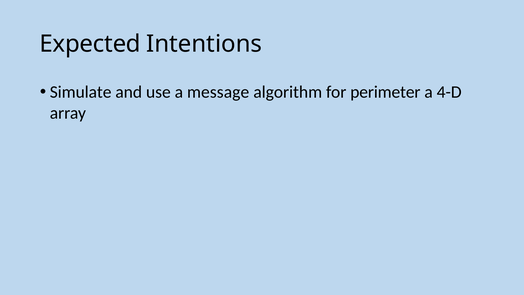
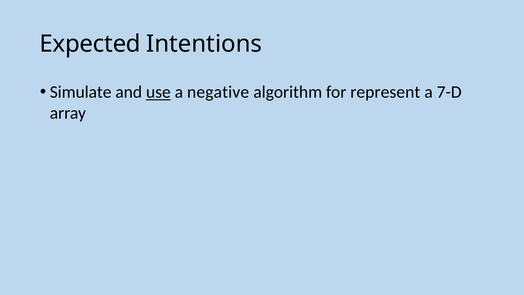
use underline: none -> present
message: message -> negative
perimeter: perimeter -> represent
4-D: 4-D -> 7-D
